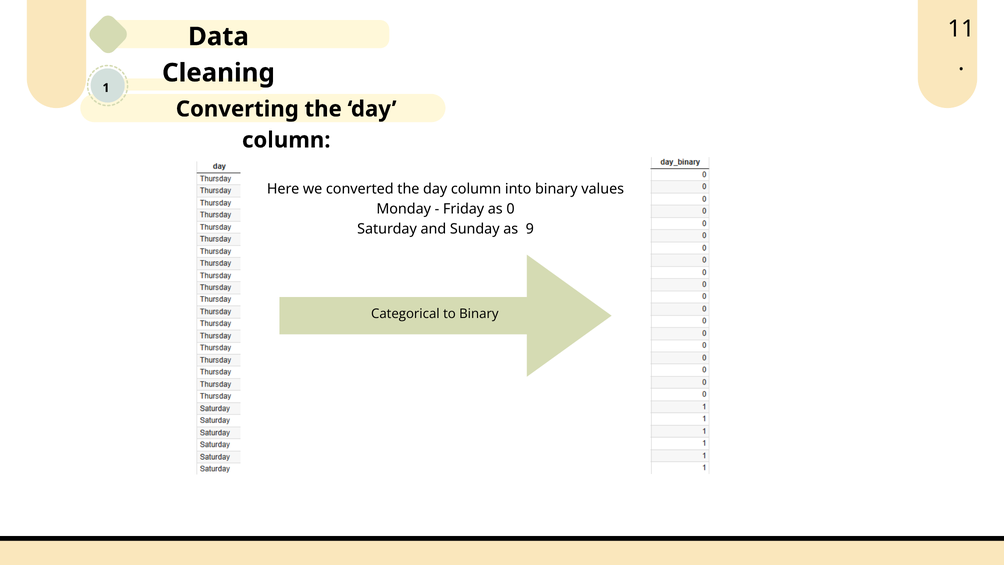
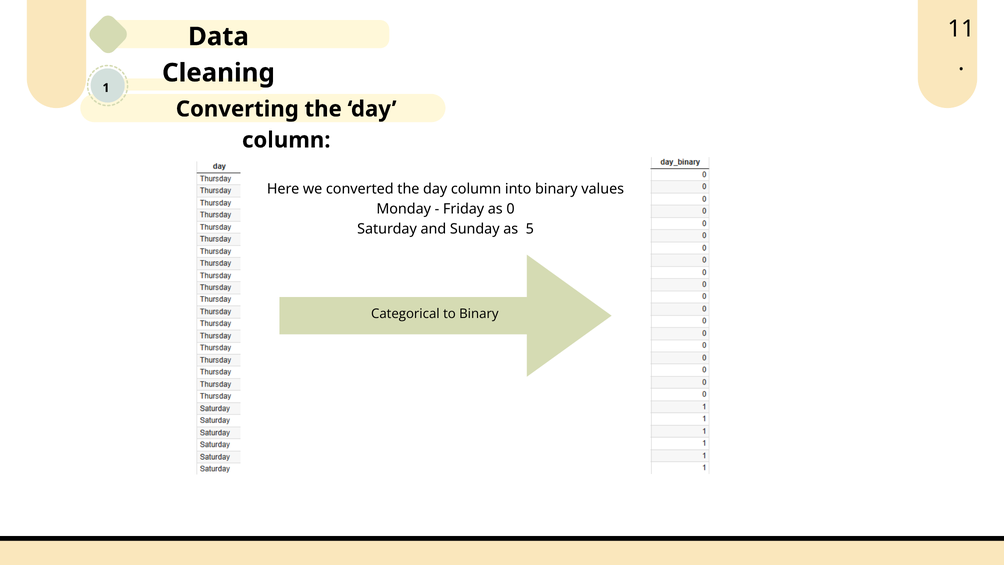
9: 9 -> 5
